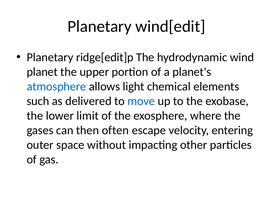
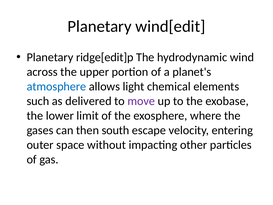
planet: planet -> across
move colour: blue -> purple
often: often -> south
